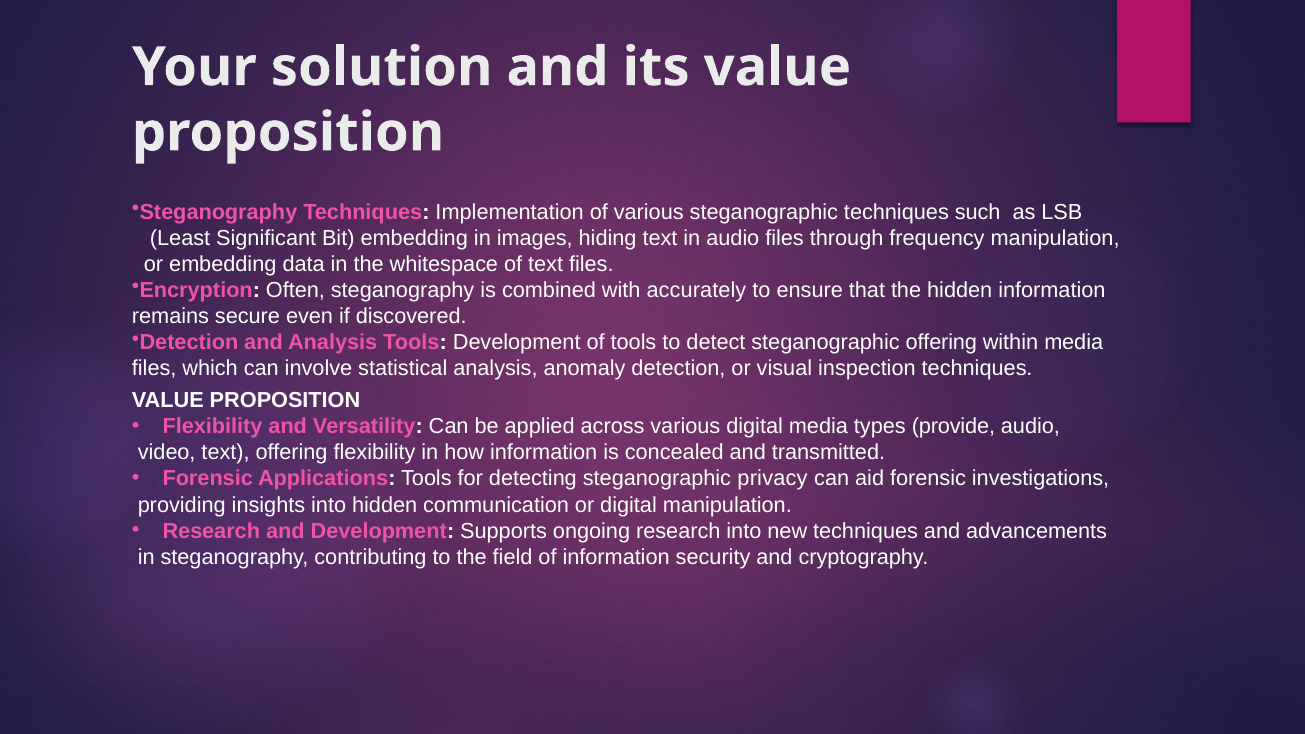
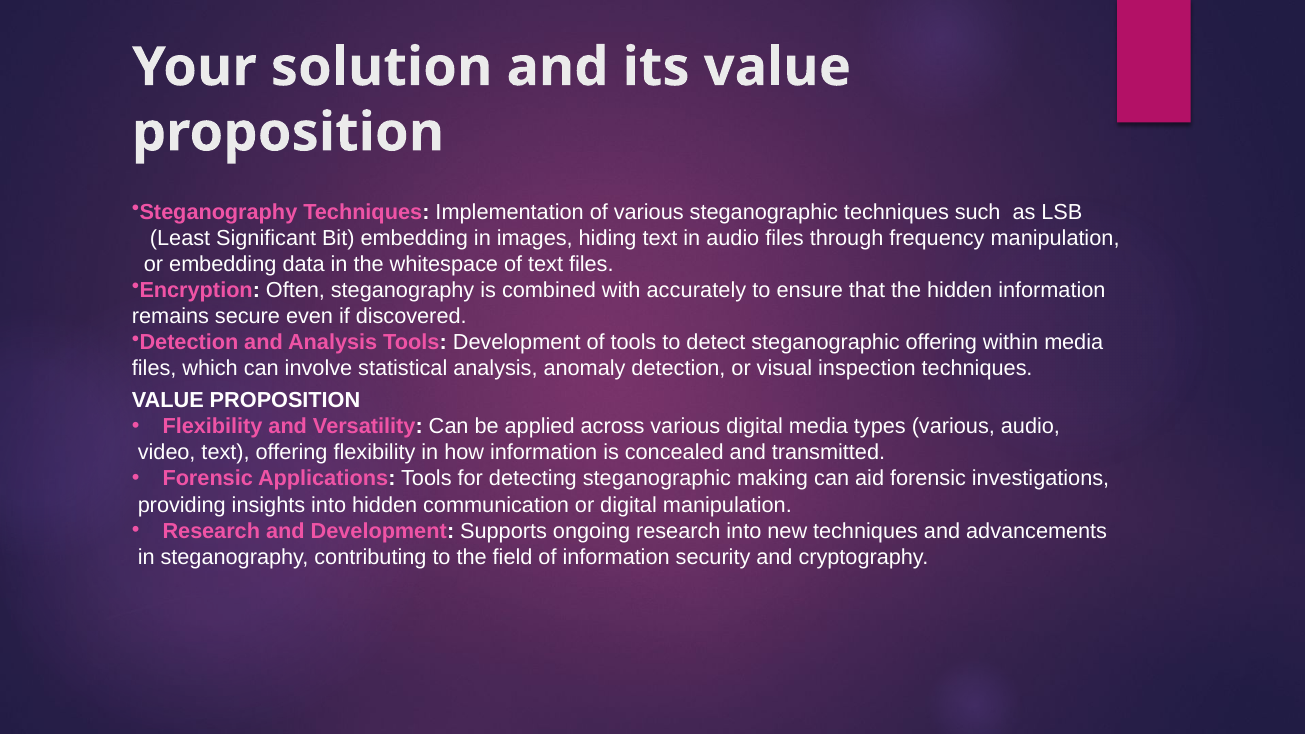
types provide: provide -> various
privacy: privacy -> making
